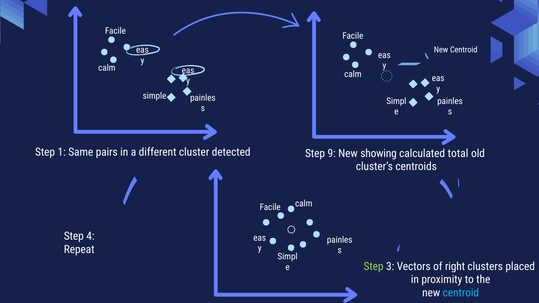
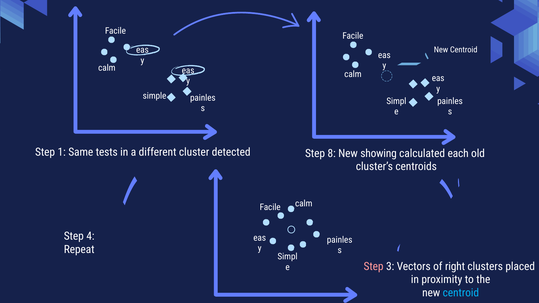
pairs: pairs -> tests
9: 9 -> 8
total: total -> each
Step at (374, 267) colour: light green -> pink
